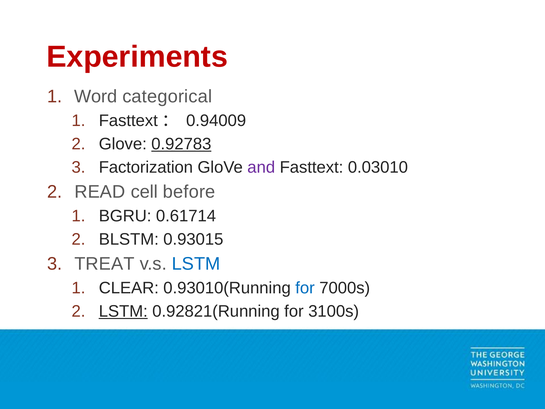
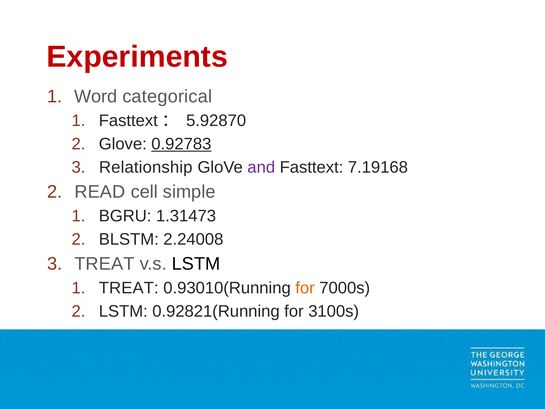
0.94009: 0.94009 -> 5.92870
Factorization: Factorization -> Relationship
0.03010: 0.03010 -> 7.19168
before: before -> simple
0.61714: 0.61714 -> 1.31473
0.93015: 0.93015 -> 2.24008
LSTM at (196, 264) colour: blue -> black
CLEAR at (129, 288): CLEAR -> TREAT
for at (305, 288) colour: blue -> orange
LSTM at (123, 311) underline: present -> none
